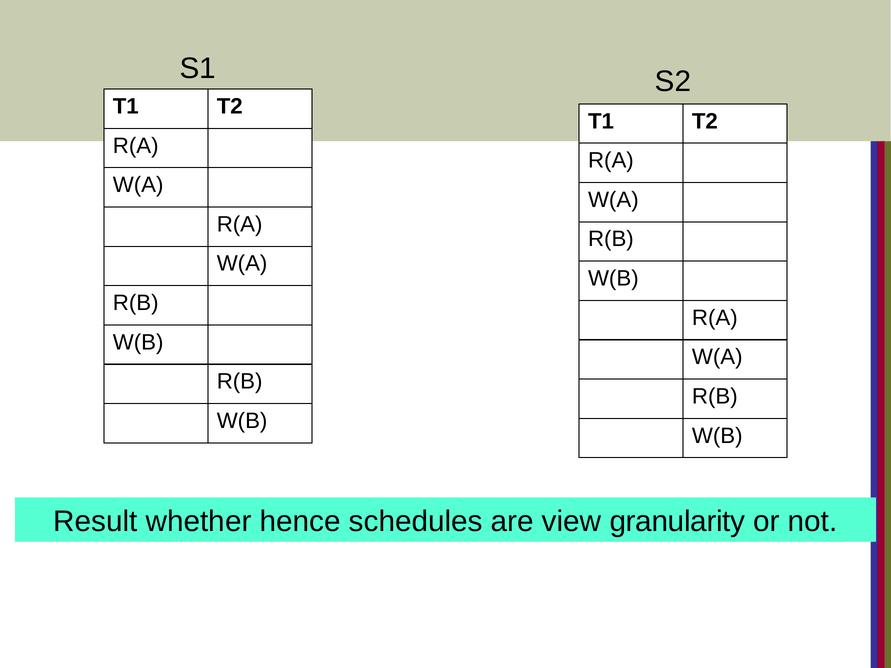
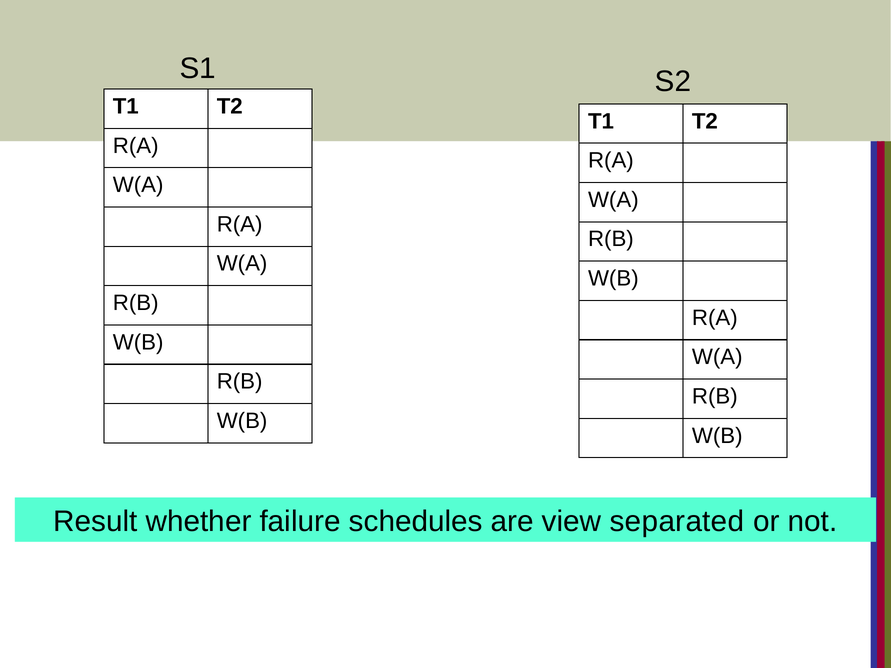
hence: hence -> failure
granularity: granularity -> separated
